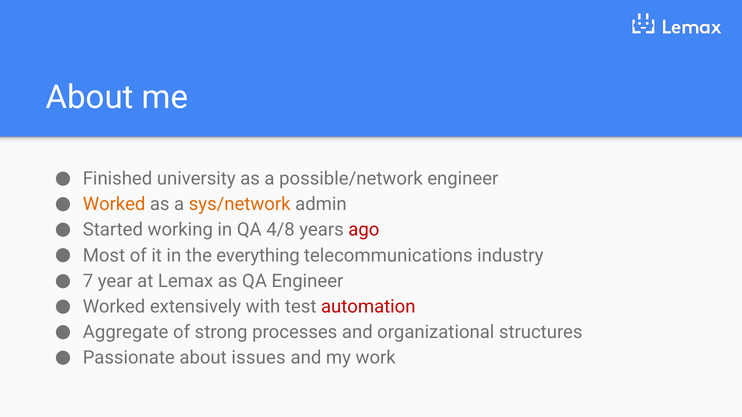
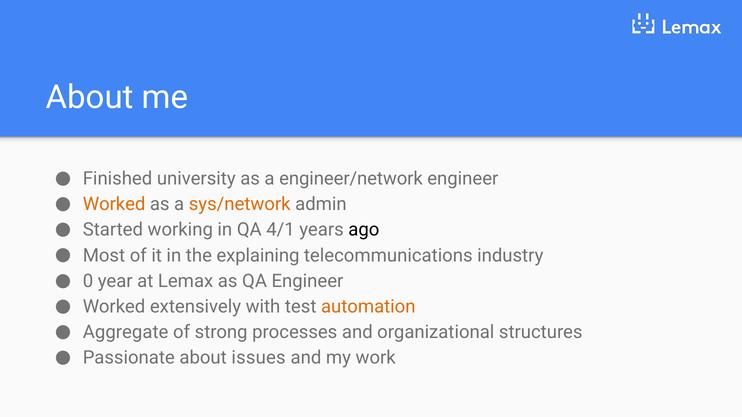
possible/network: possible/network -> engineer/network
4/8: 4/8 -> 4/1
ago colour: red -> black
everything: everything -> explaining
7: 7 -> 0
automation colour: red -> orange
